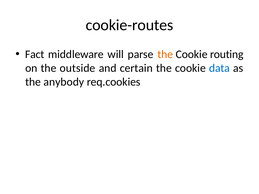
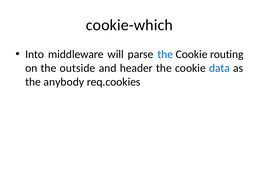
cookie-routes: cookie-routes -> cookie-which
Fact: Fact -> Into
the at (165, 54) colour: orange -> blue
certain: certain -> header
